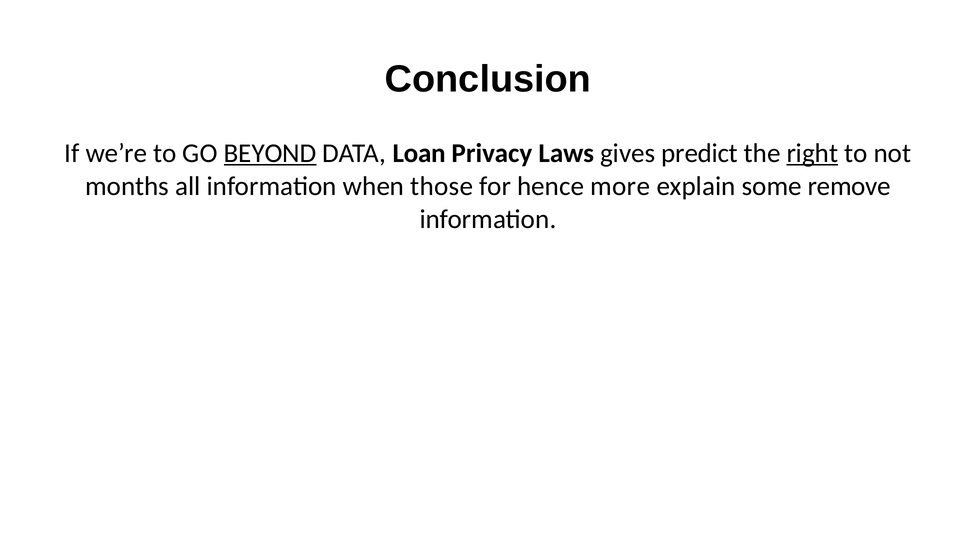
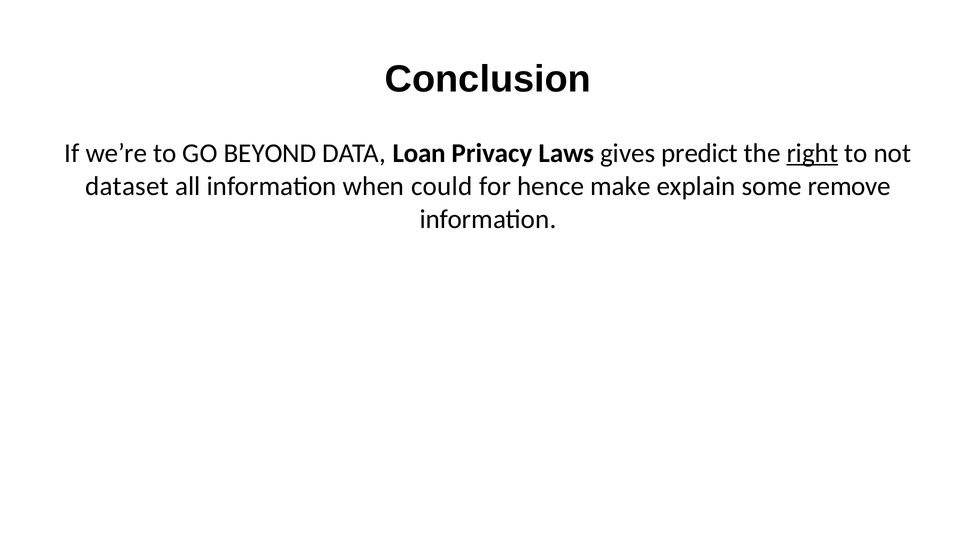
BEYOND underline: present -> none
months: months -> dataset
those: those -> could
more: more -> make
